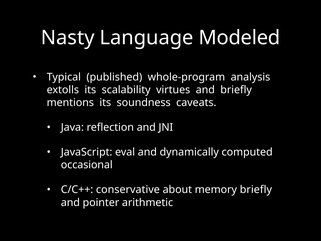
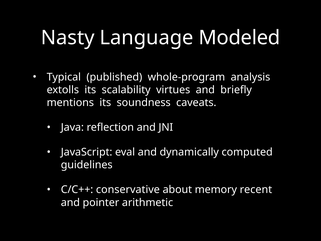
occasional: occasional -> guidelines
memory briefly: briefly -> recent
